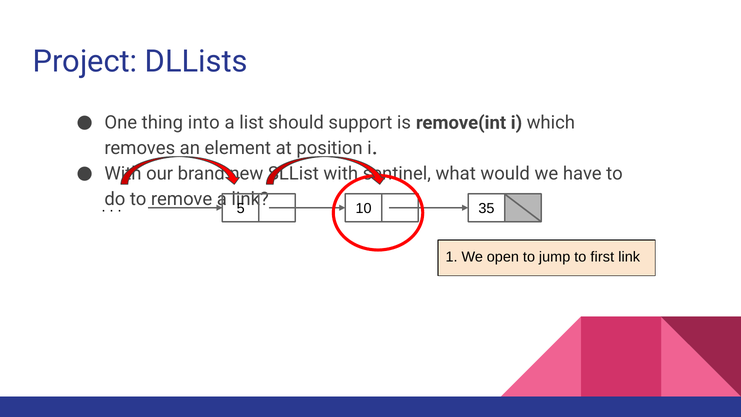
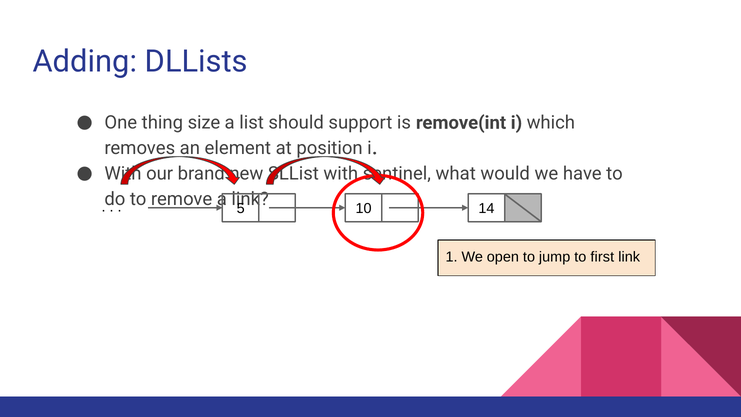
Project: Project -> Adding
into: into -> size
35: 35 -> 14
